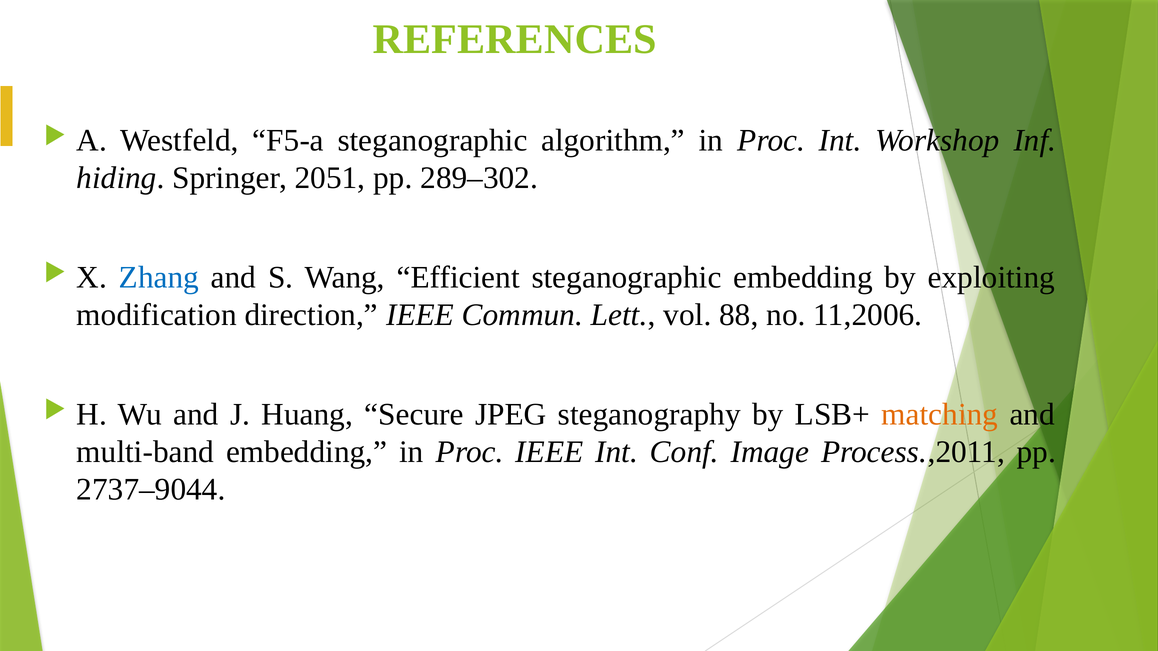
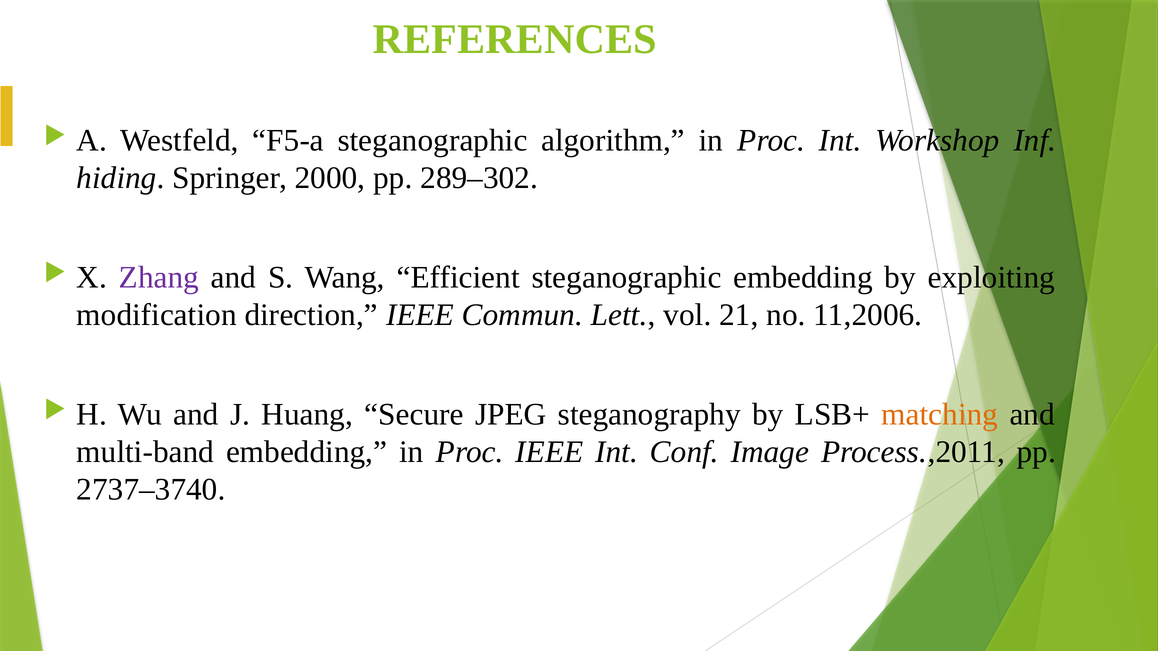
2051: 2051 -> 2000
Zhang colour: blue -> purple
88: 88 -> 21
2737–9044: 2737–9044 -> 2737–3740
